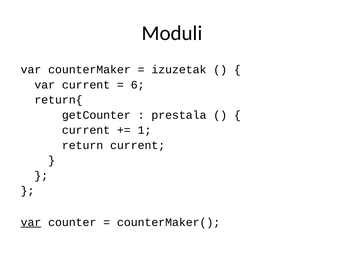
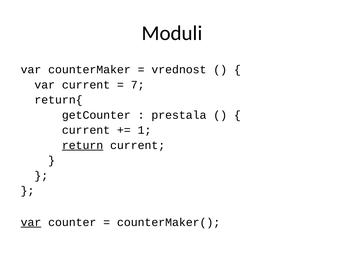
izuzetak: izuzetak -> vrednost
6: 6 -> 7
return underline: none -> present
